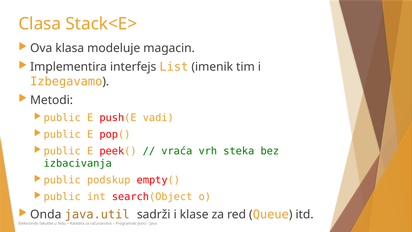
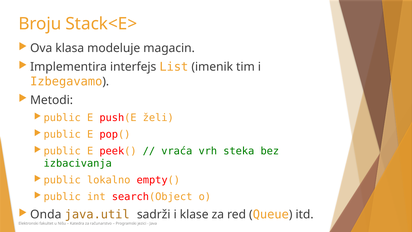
Clasa: Clasa -> Broju
vadi: vadi -> želi
podskup: podskup -> lokalno
